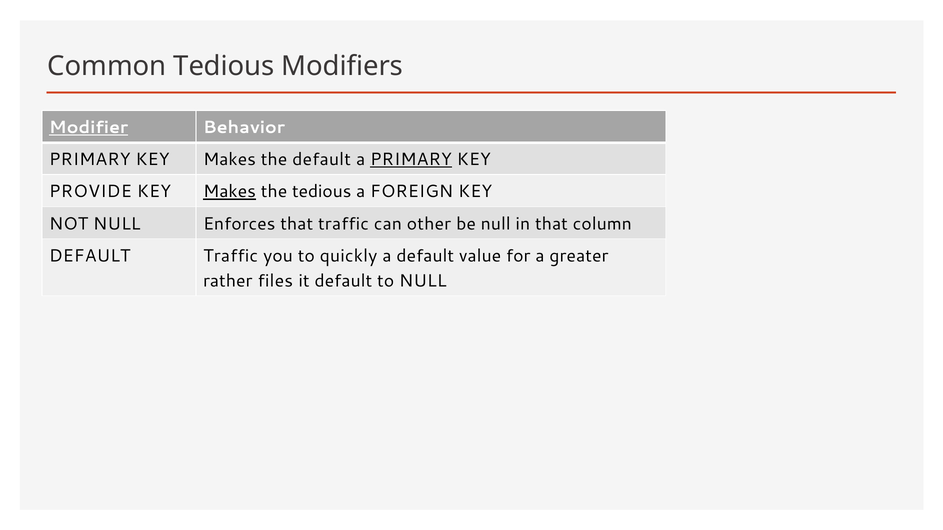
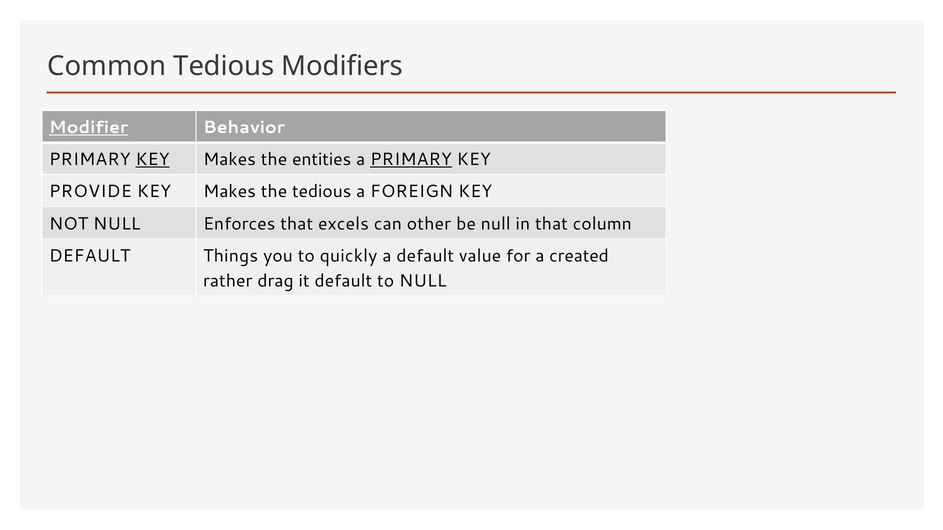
KEY at (152, 160) underline: none -> present
the default: default -> entities
Makes at (229, 192) underline: present -> none
that traffic: traffic -> excels
DEFAULT Traffic: Traffic -> Things
greater: greater -> created
files: files -> drag
